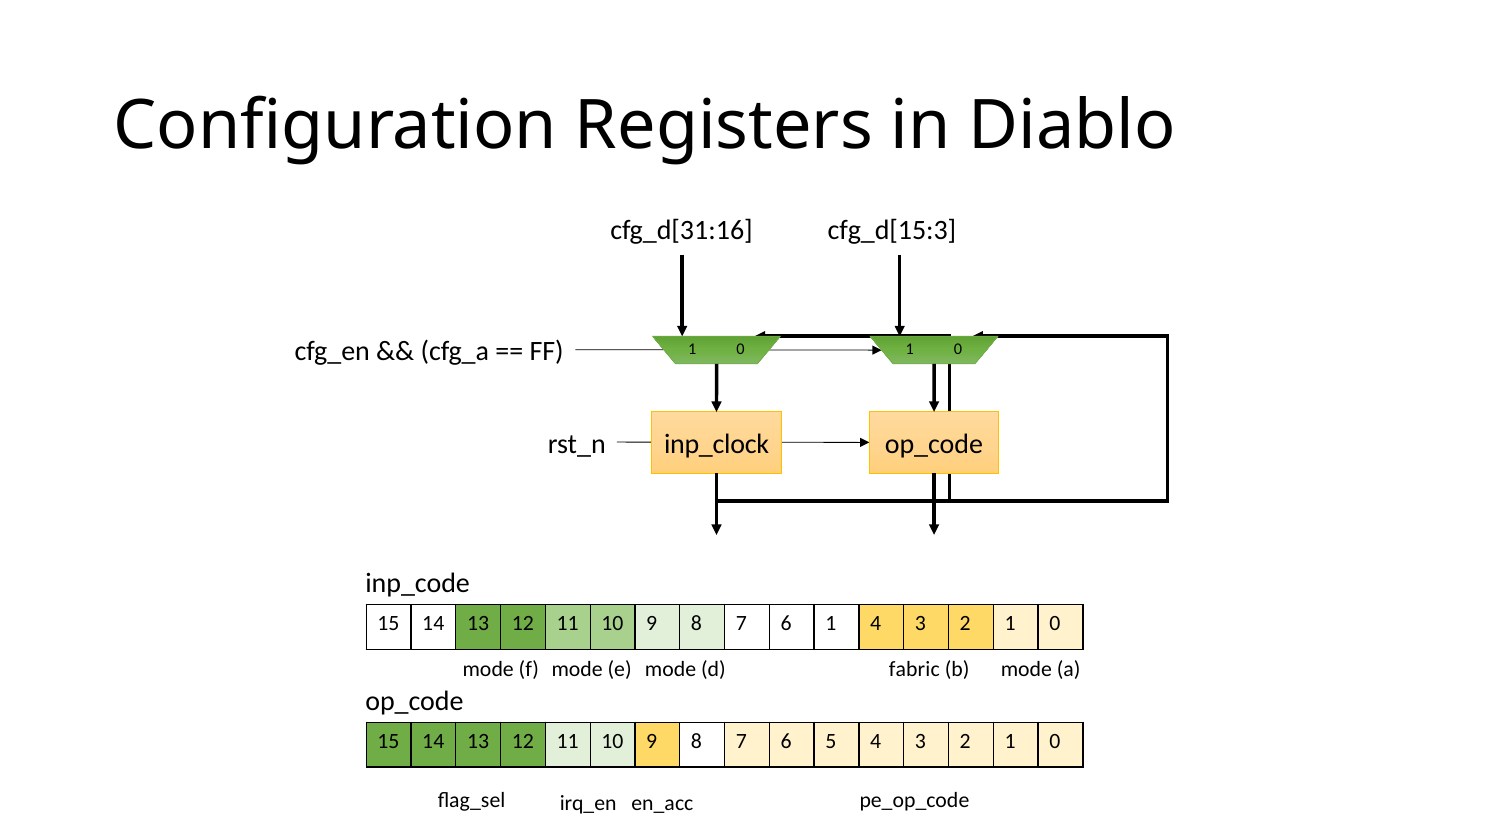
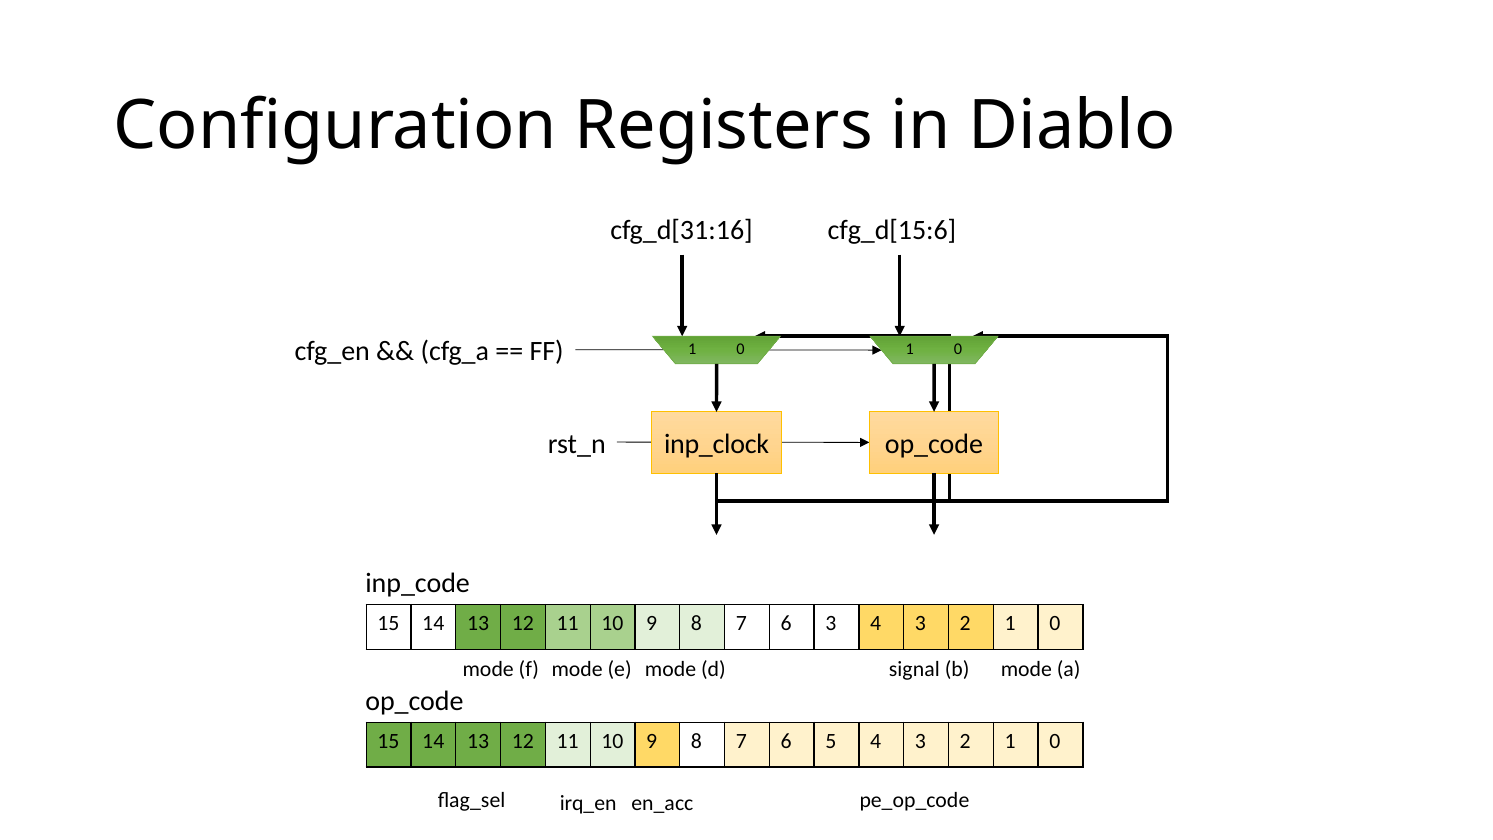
cfg_d[15:3: cfg_d[15:3 -> cfg_d[15:6
6 1: 1 -> 3
fabric: fabric -> signal
